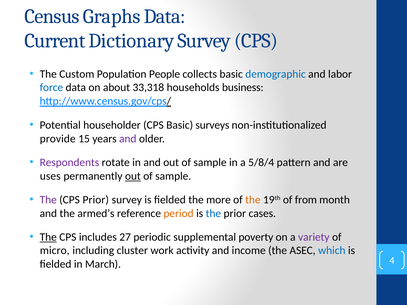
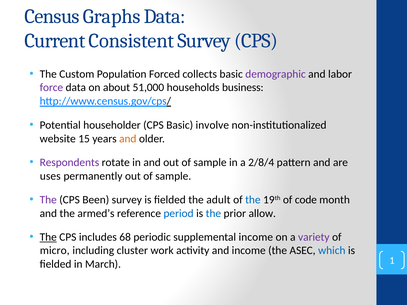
Dictionary: Dictionary -> Consistent
People: People -> Forced
demographic colour: blue -> purple
force colour: blue -> purple
33,318: 33,318 -> 51,000
surveys: surveys -> involve
provide: provide -> website
and at (128, 139) colour: purple -> orange
5/8/4: 5/8/4 -> 2/8/4
out at (133, 176) underline: present -> none
CPS Prior: Prior -> Been
more: more -> adult
the at (253, 200) colour: orange -> blue
from: from -> code
period colour: orange -> blue
cases: cases -> allow
27: 27 -> 68
supplemental poverty: poverty -> income
4: 4 -> 1
